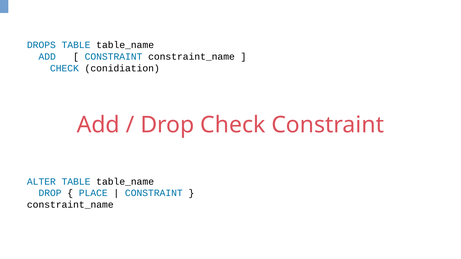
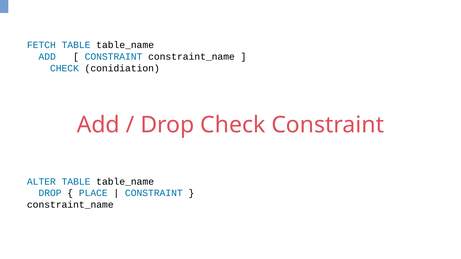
DROPS: DROPS -> FETCH
